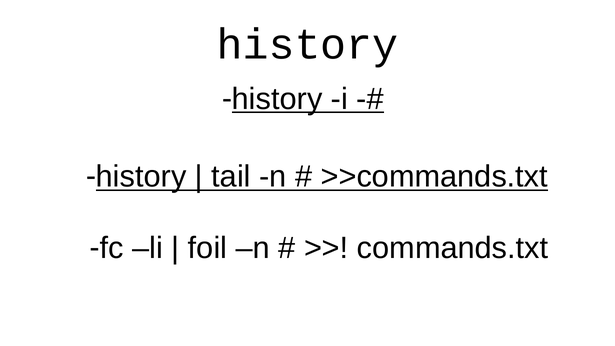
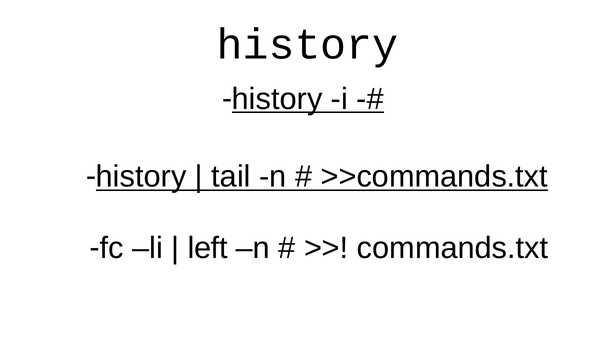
foil: foil -> left
